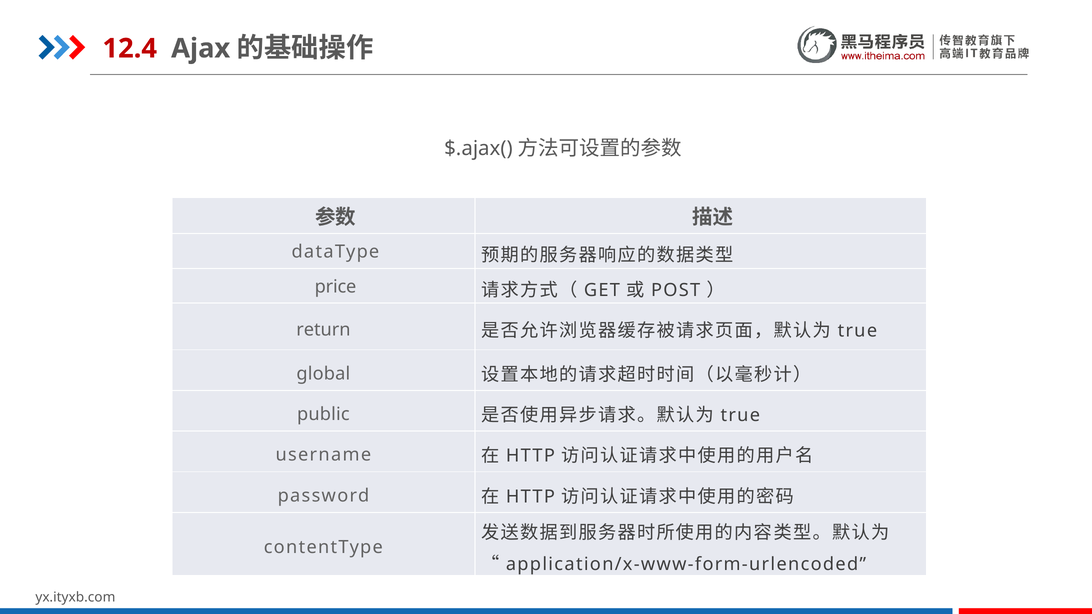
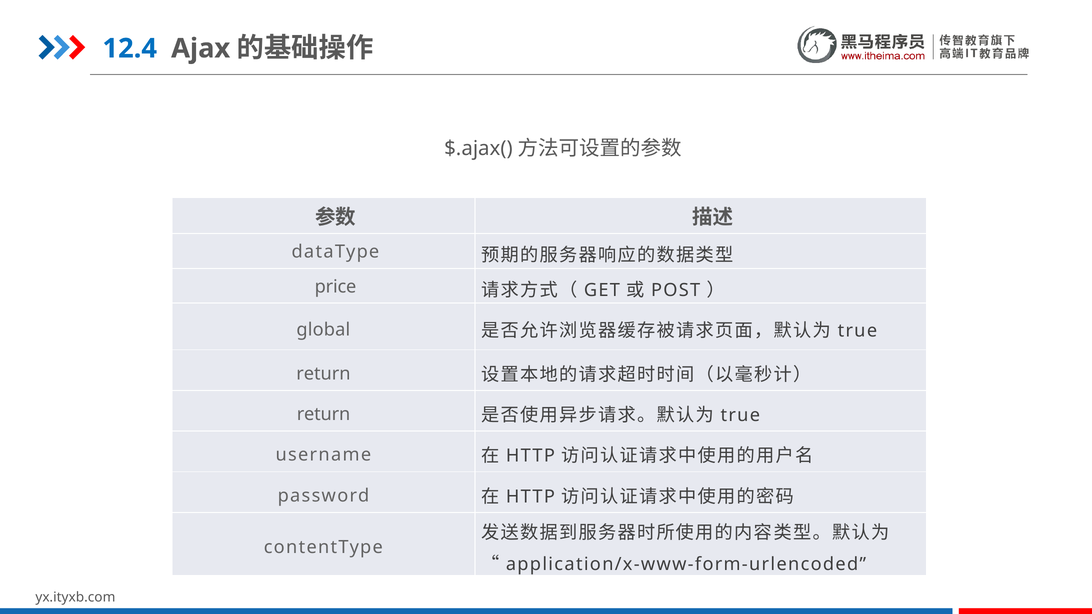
12.4 colour: red -> blue
return: return -> global
global at (323, 374): global -> return
public at (323, 415): public -> return
